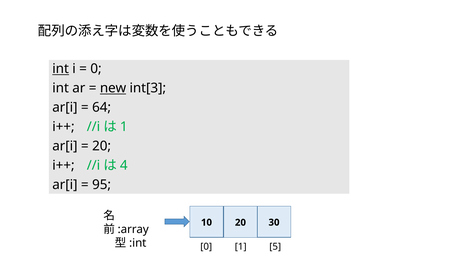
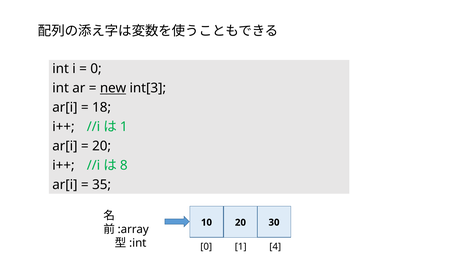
int at (61, 69) underline: present -> none
64: 64 -> 18
4: 4 -> 8
95: 95 -> 35
5: 5 -> 4
